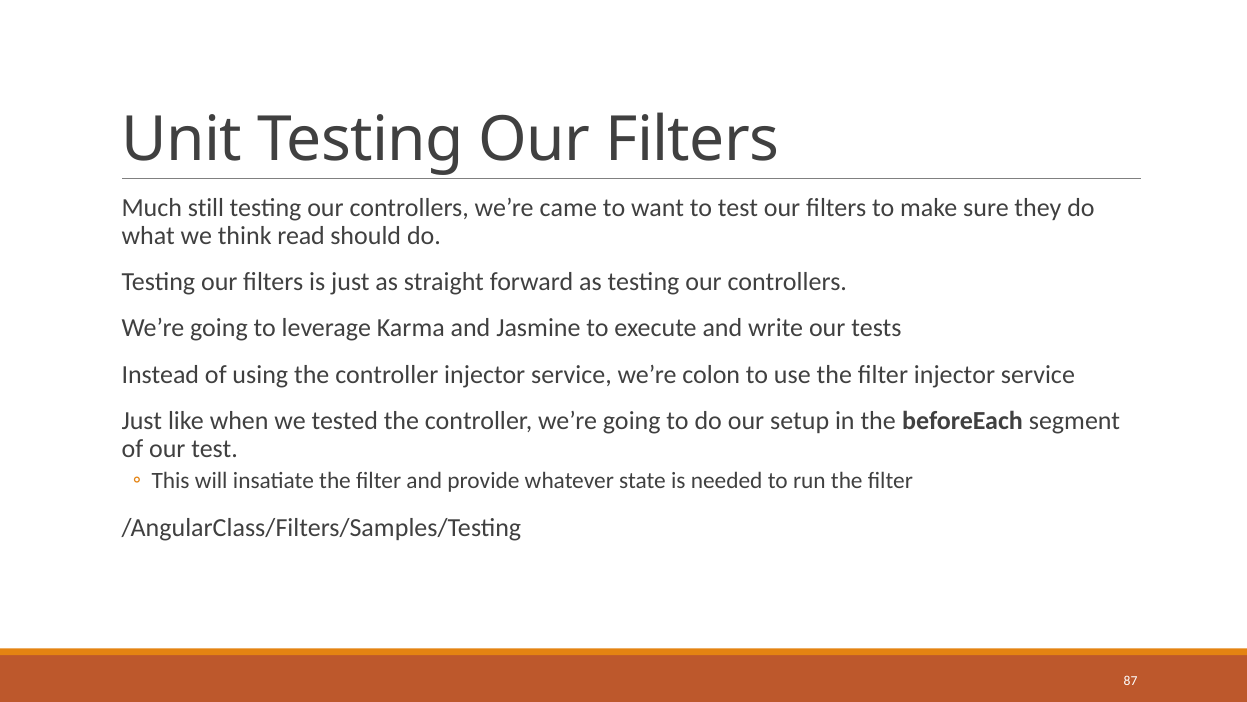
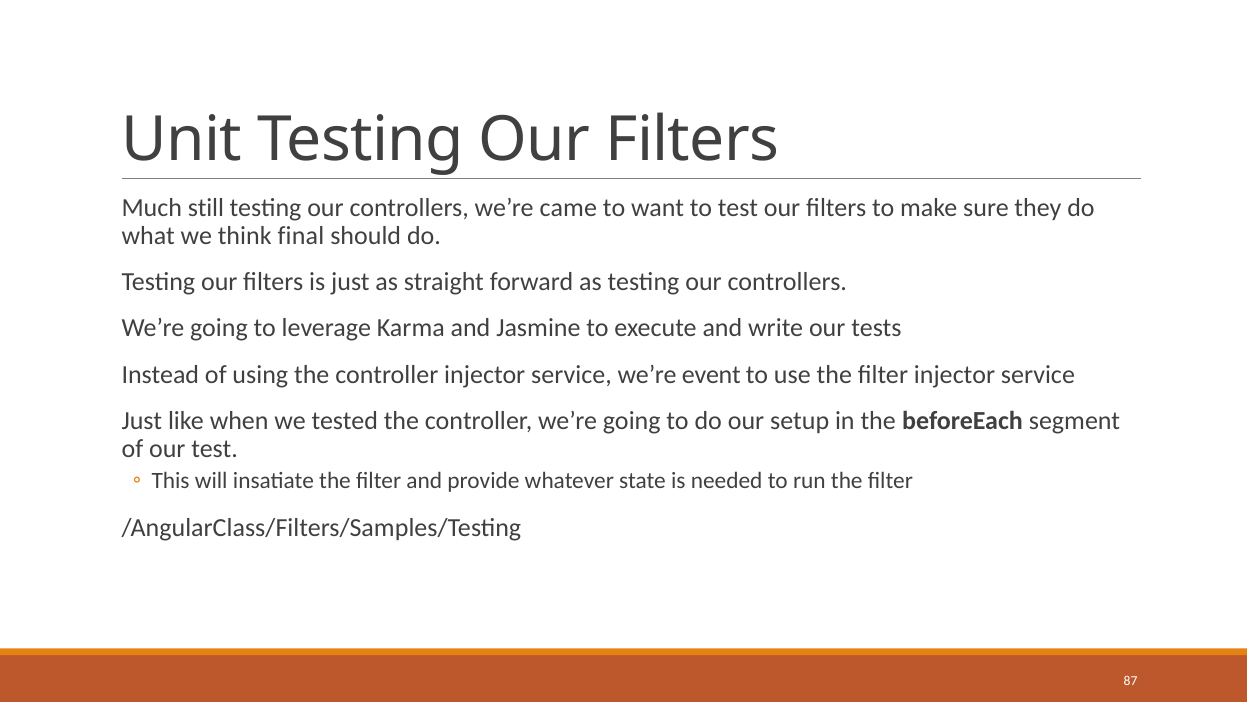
read: read -> final
colon: colon -> event
